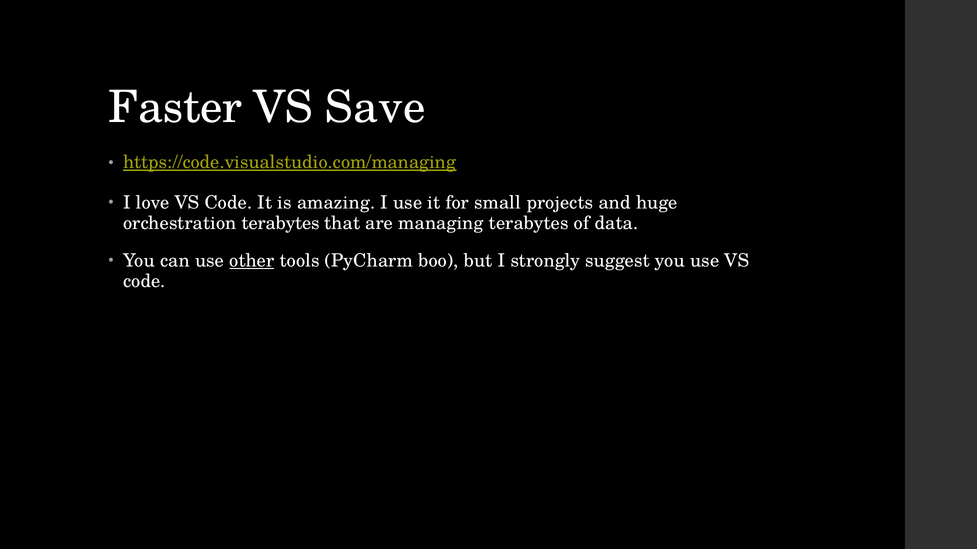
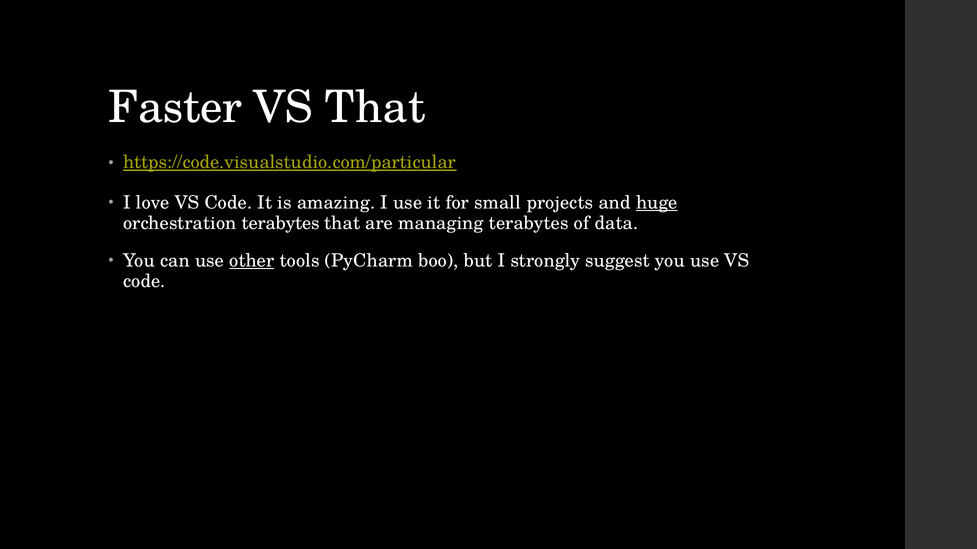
VS Save: Save -> That
https://code.visualstudio.com/managing: https://code.visualstudio.com/managing -> https://code.visualstudio.com/particular
huge underline: none -> present
